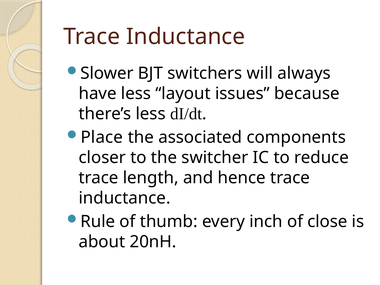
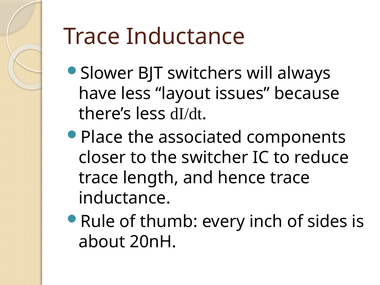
close: close -> sides
